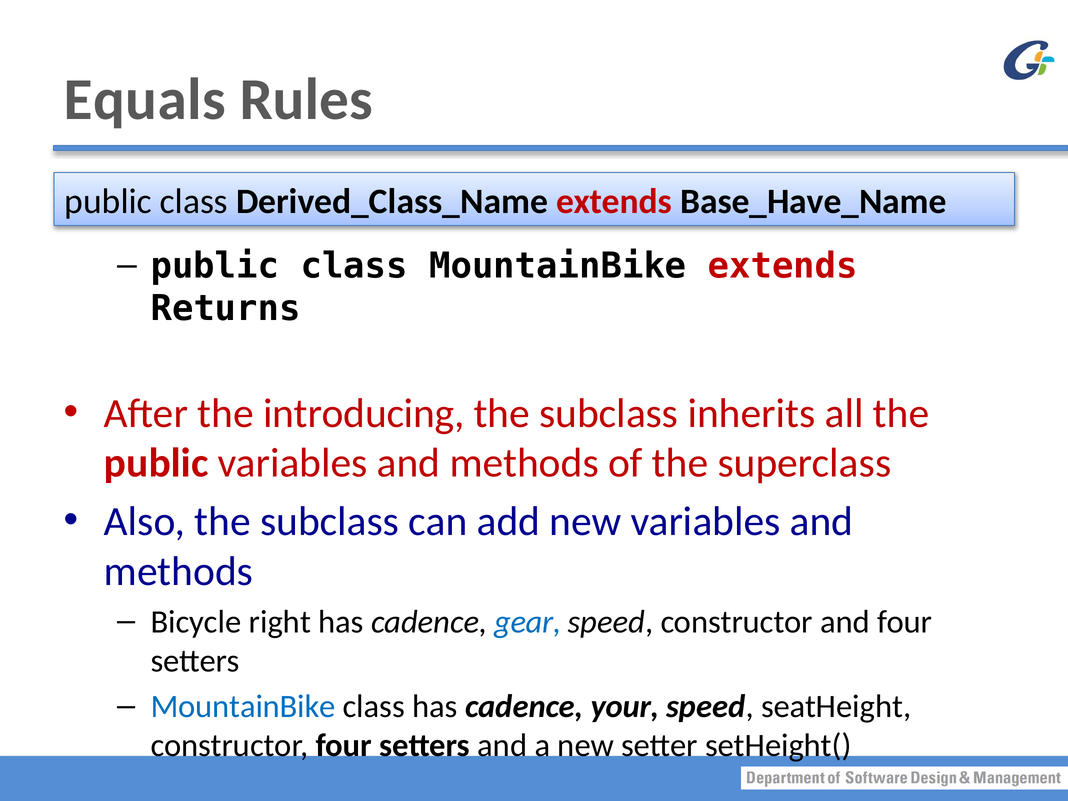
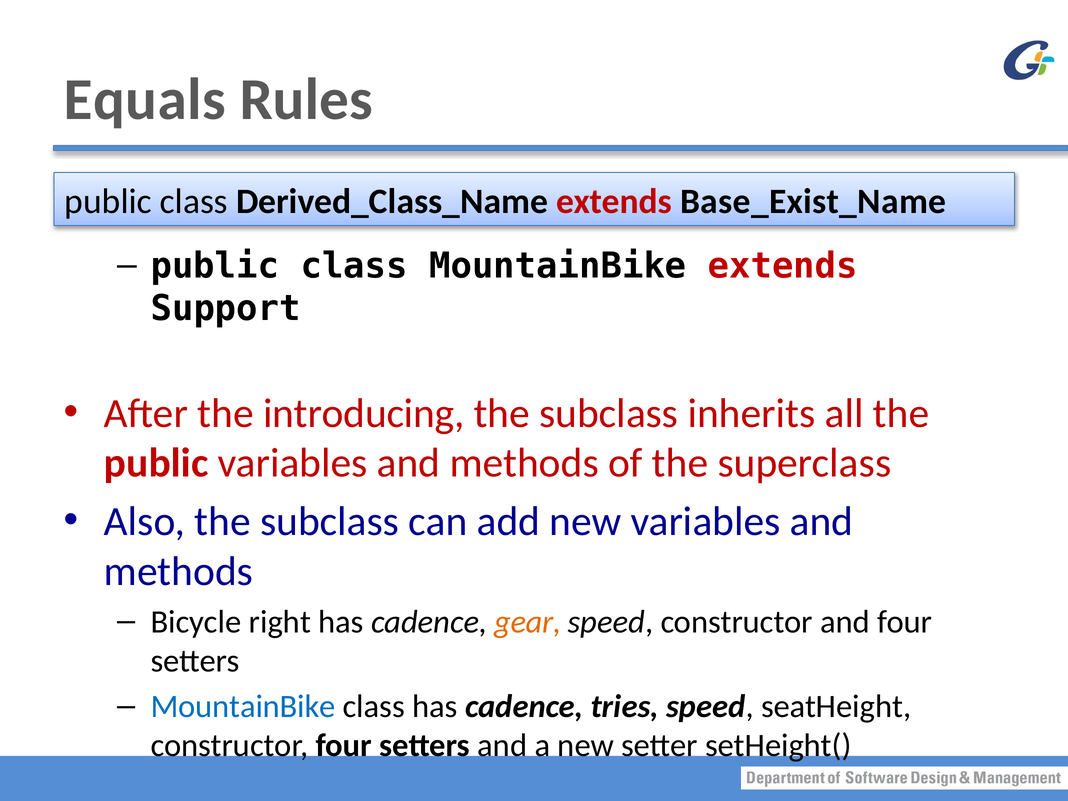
Base_Have_Name: Base_Have_Name -> Base_Exist_Name
Returns: Returns -> Support
gear colour: blue -> orange
your: your -> tries
